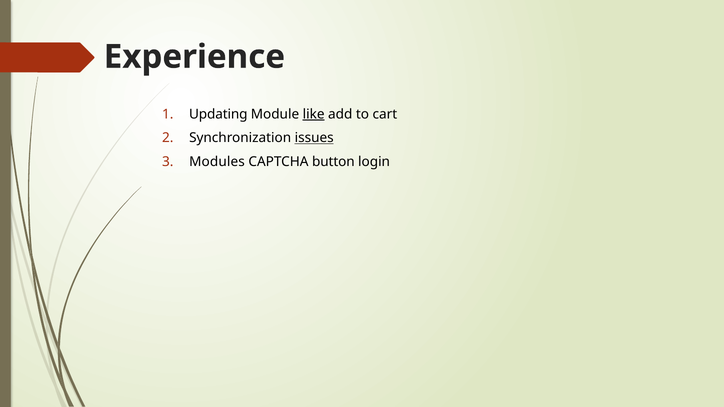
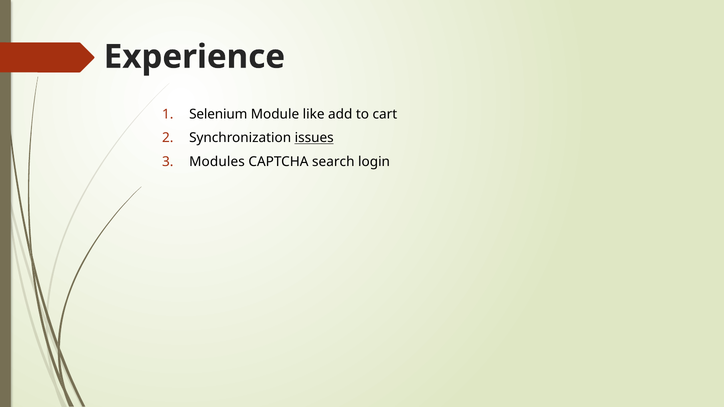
Updating: Updating -> Selenium
like underline: present -> none
button: button -> search
